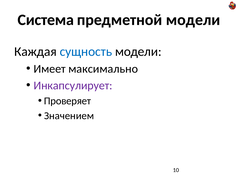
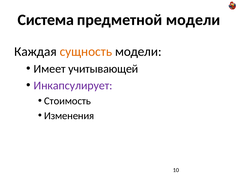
сущность colour: blue -> orange
максимально: максимально -> учитывающей
Проверяет: Проверяет -> Стоимость
Значением: Значением -> Изменения
